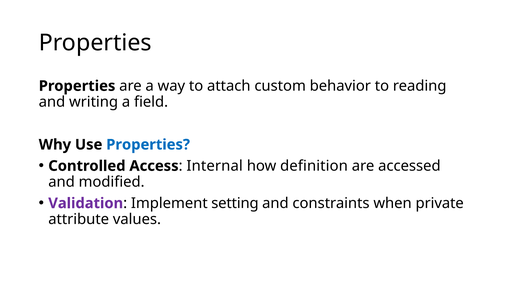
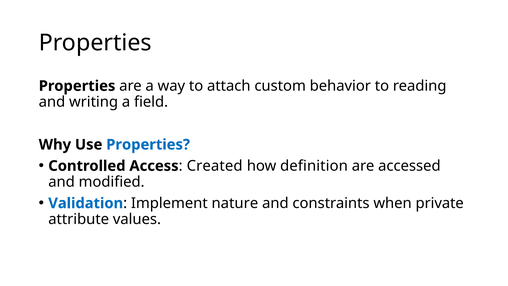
Internal: Internal -> Created
Validation colour: purple -> blue
setting: setting -> nature
